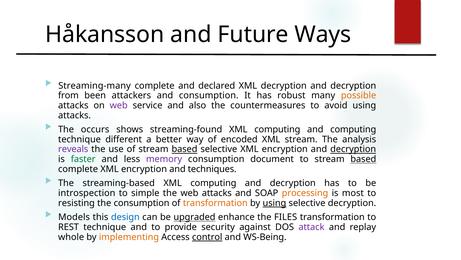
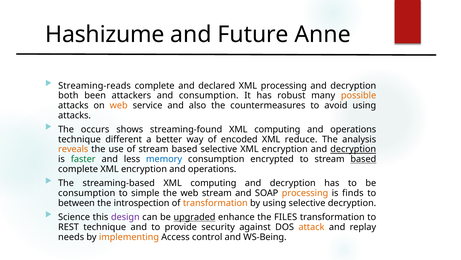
Håkansson: Håkansson -> Hashizume
Ways: Ways -> Anne
Streaming-many: Streaming-many -> Streaming-reads
XML decryption: decryption -> processing
from: from -> both
web at (119, 105) colour: purple -> orange
computing at (353, 129): computing -> operations
XML stream: stream -> reduce
reveals colour: purple -> orange
based at (184, 149) underline: present -> none
memory colour: purple -> blue
document: document -> encrypted
encryption and techniques: techniques -> operations
introspection at (87, 193): introspection -> consumption
web attacks: attacks -> stream
most: most -> finds
resisting: resisting -> between
the consumption: consumption -> introspection
using at (274, 203) underline: present -> none
Models: Models -> Science
design colour: blue -> purple
attack colour: purple -> orange
whole: whole -> needs
control underline: present -> none
